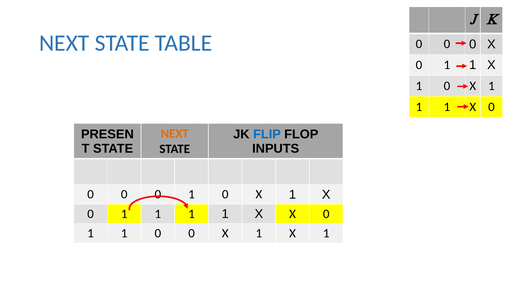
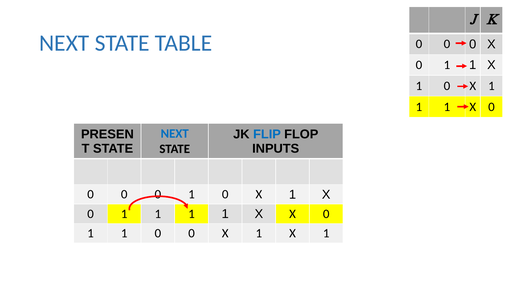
NEXT at (175, 134) colour: orange -> blue
